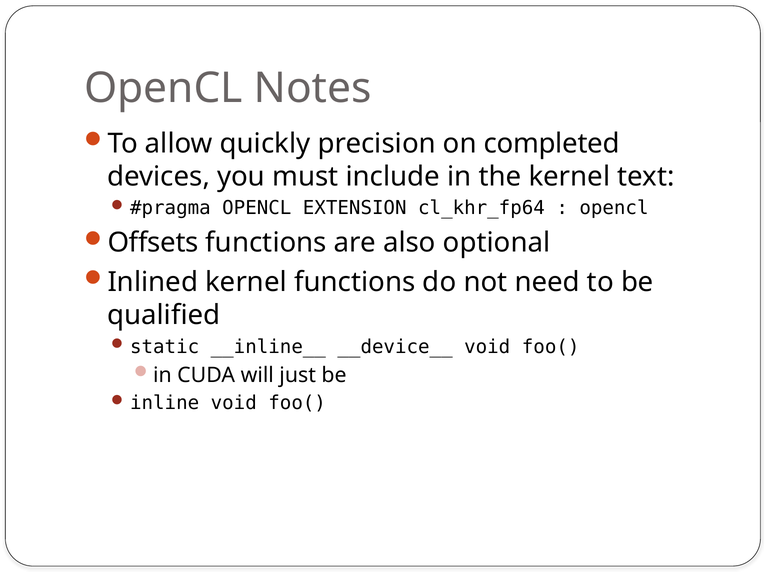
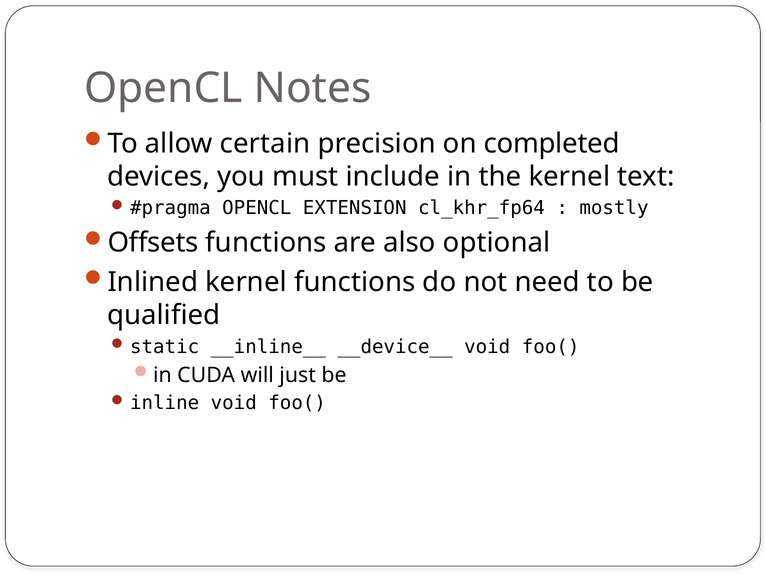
quickly: quickly -> certain
opencl at (614, 208): opencl -> mostly
